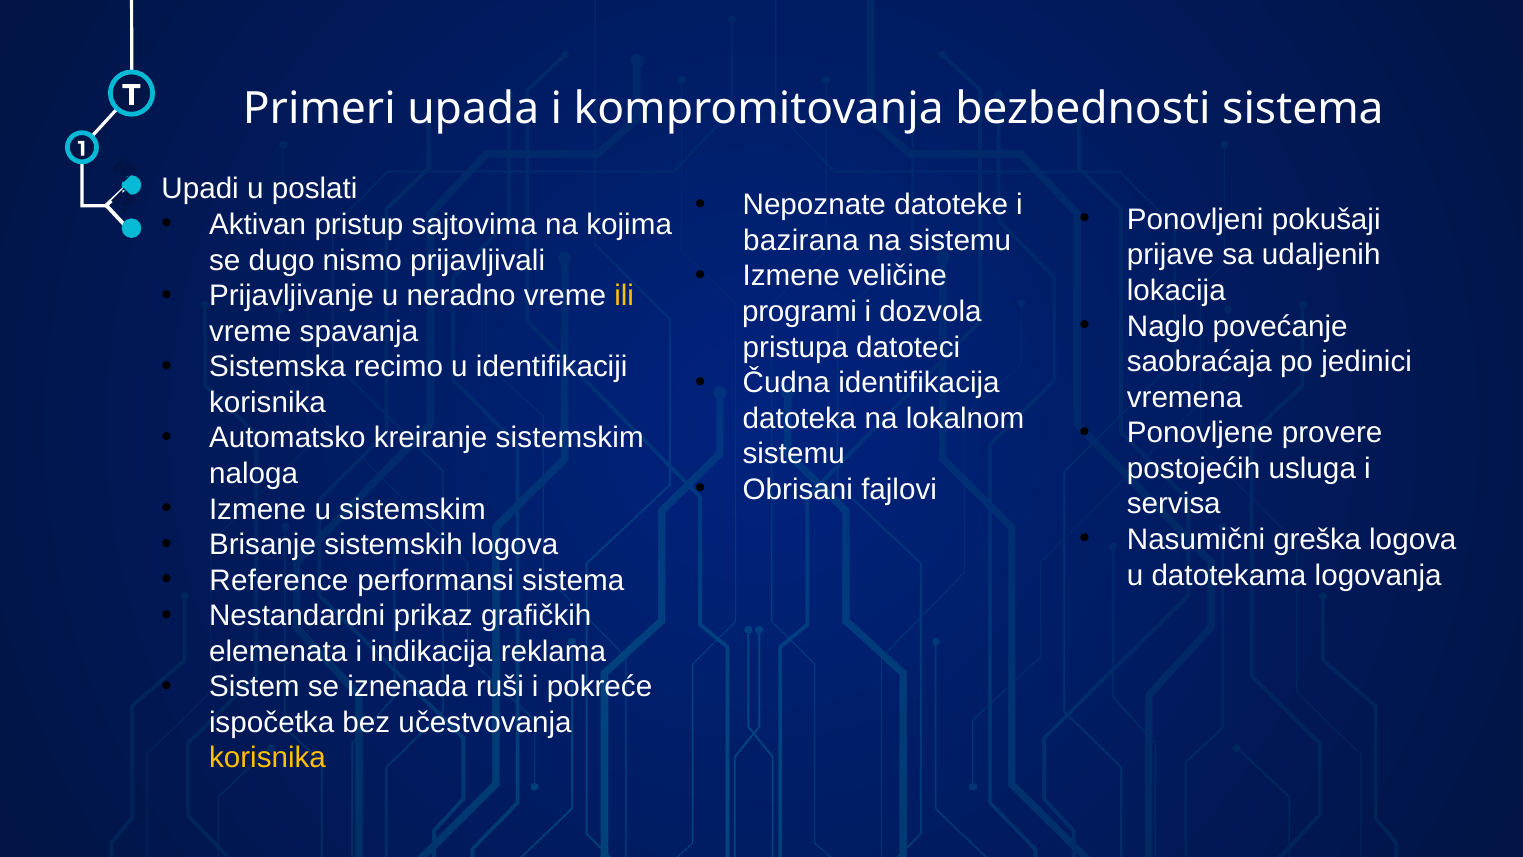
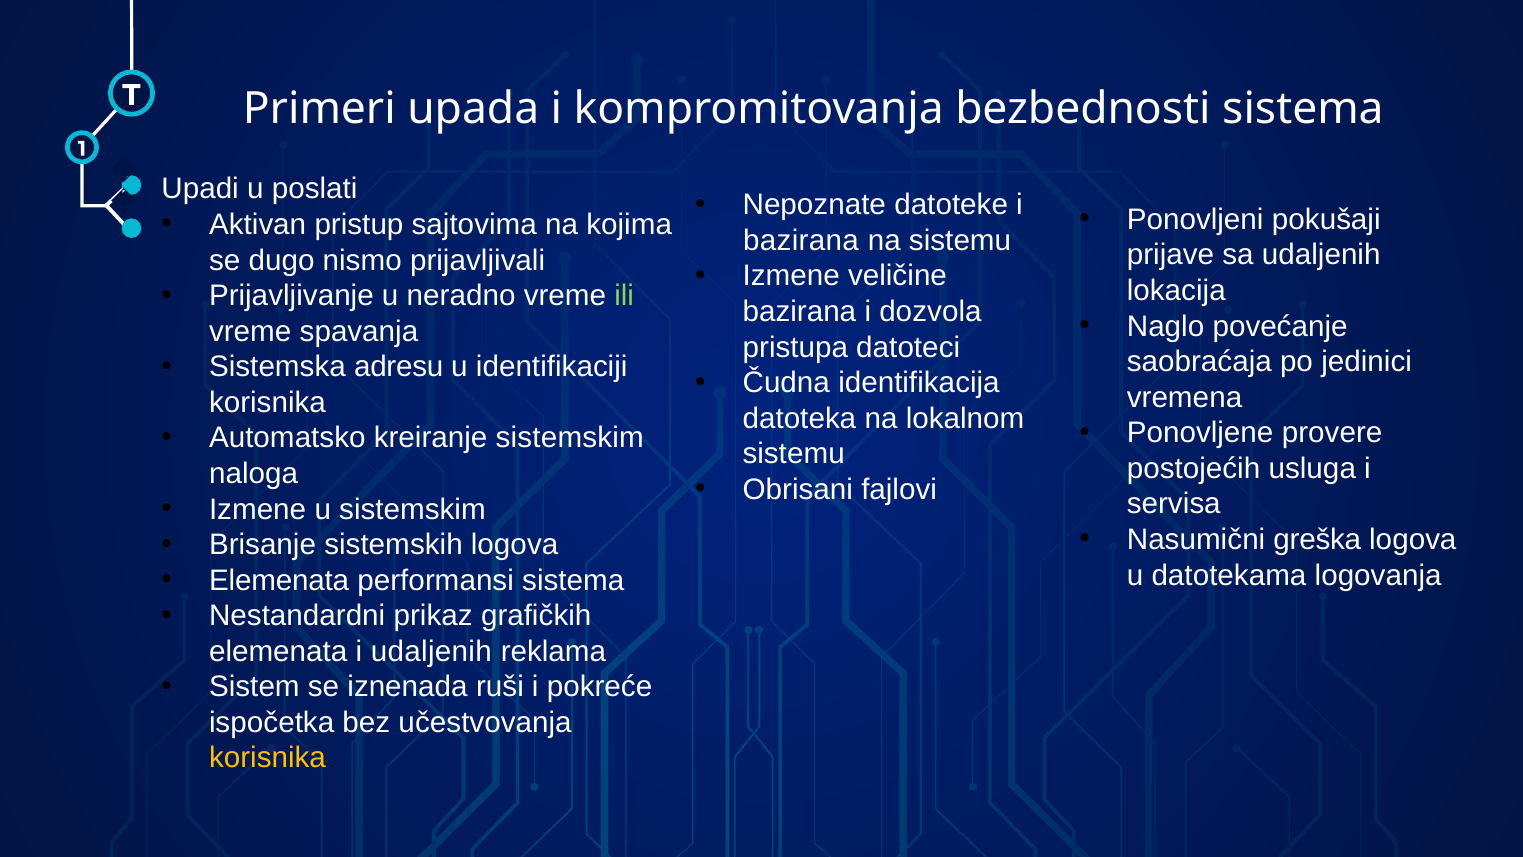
ili colour: yellow -> light green
programi at (800, 312): programi -> bazirana
recimo: recimo -> adresu
Reference at (279, 580): Reference -> Elemenata
i indikacija: indikacija -> udaljenih
